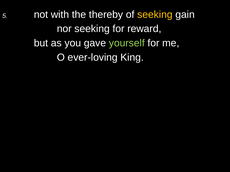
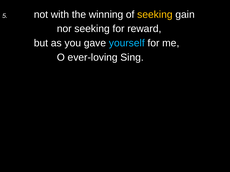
thereby: thereby -> winning
yourself colour: light green -> light blue
King: King -> Sing
